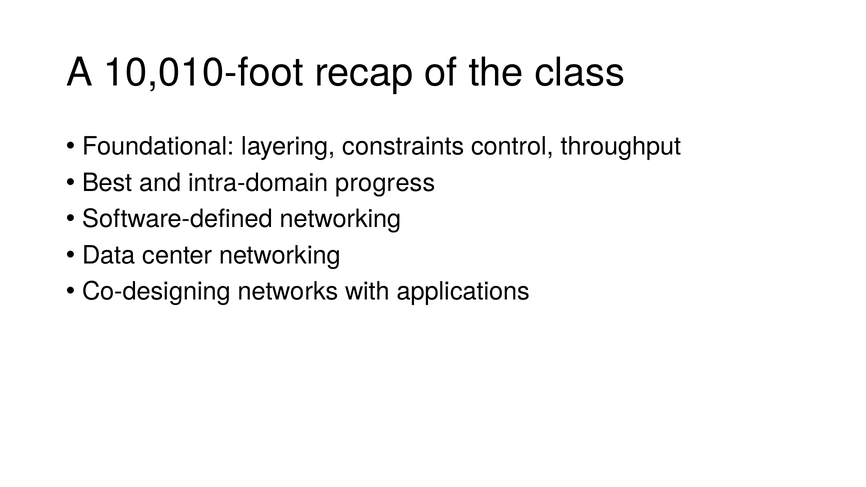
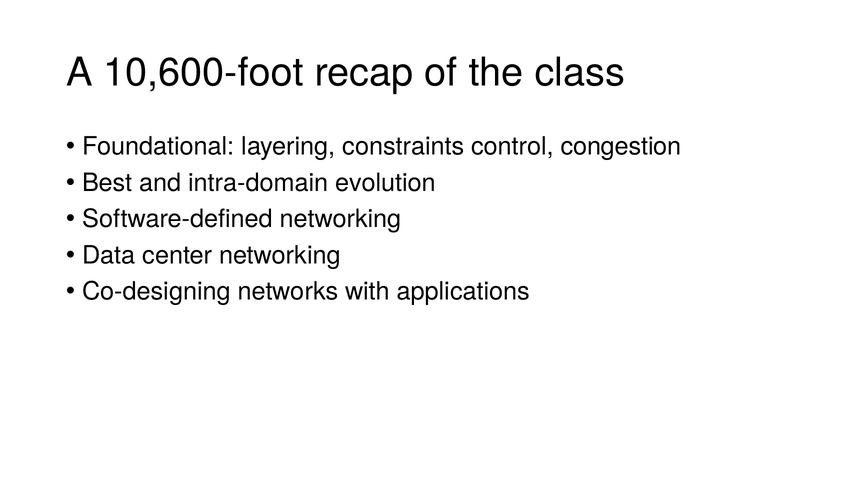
10,010-foot: 10,010-foot -> 10,600-foot
throughput: throughput -> congestion
progress: progress -> evolution
